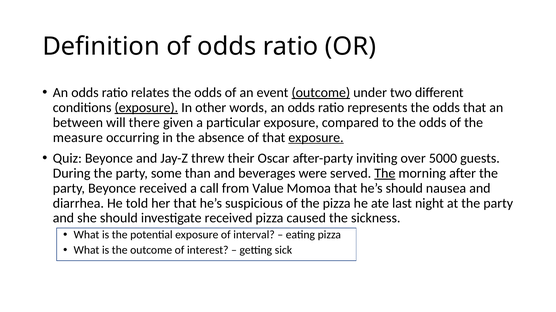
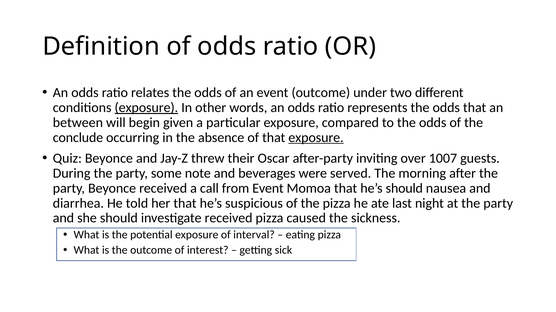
outcome at (321, 93) underline: present -> none
there: there -> begin
measure: measure -> conclude
5000: 5000 -> 1007
than: than -> note
The at (385, 174) underline: present -> none
from Value: Value -> Event
